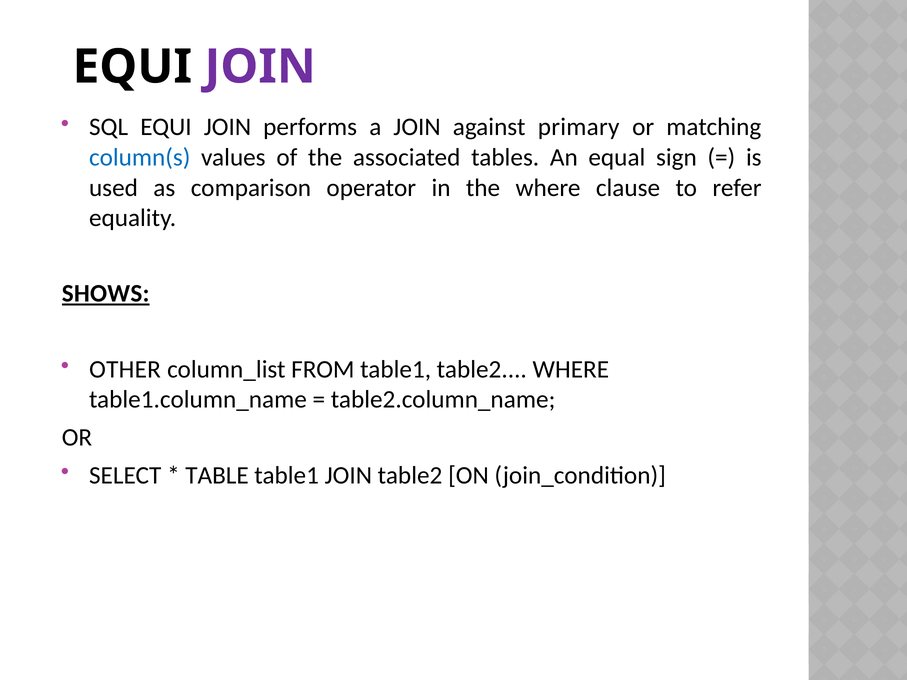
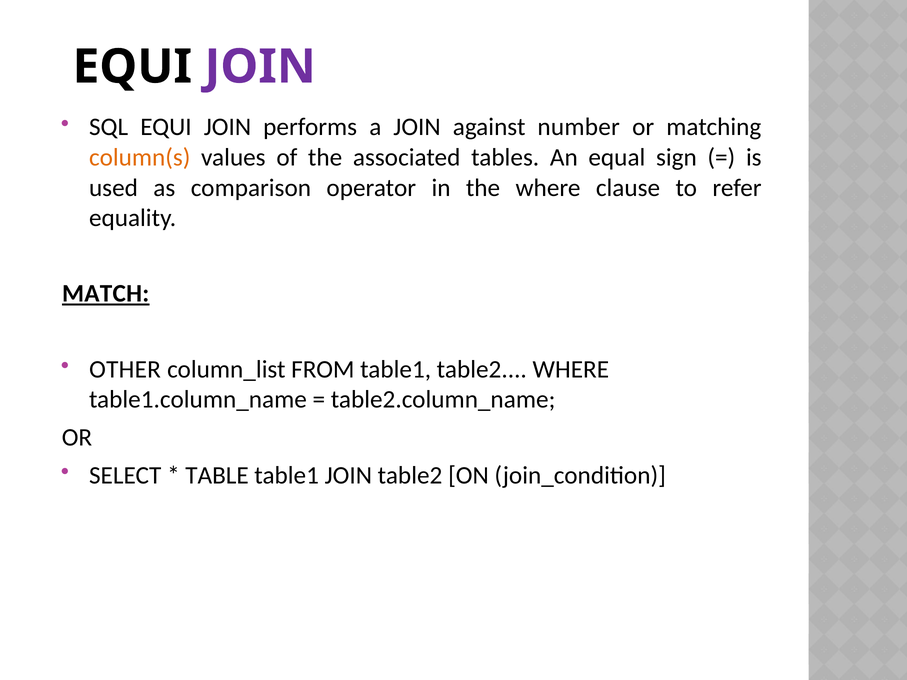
primary: primary -> number
column(s colour: blue -> orange
SHOWS: SHOWS -> MATCH
